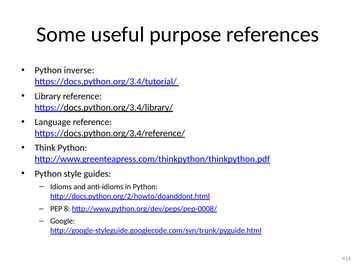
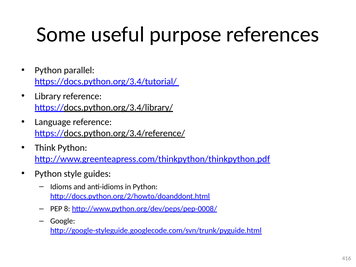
inverse: inverse -> parallel
